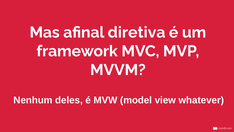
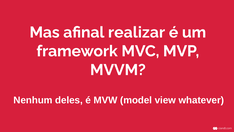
diretiva: diretiva -> realizar
